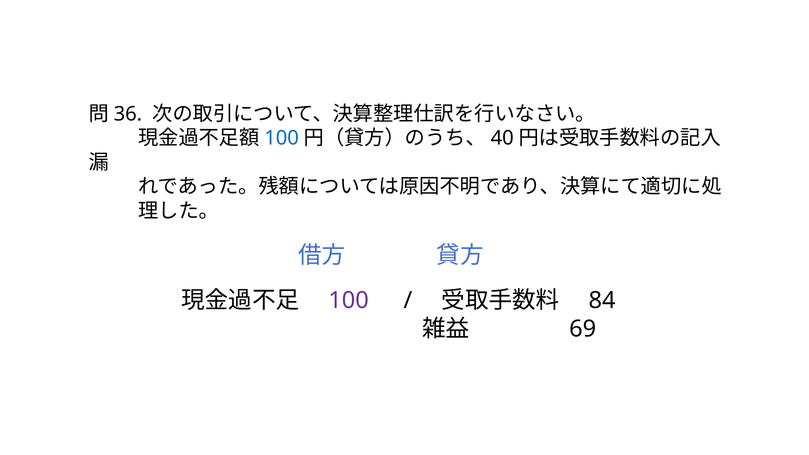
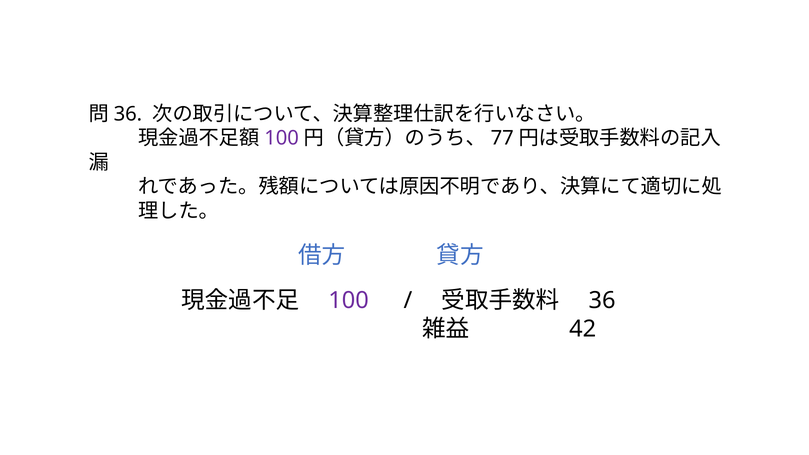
100 at (282, 138) colour: blue -> purple
40: 40 -> 77
84 at (602, 301): 84 -> 36
69: 69 -> 42
